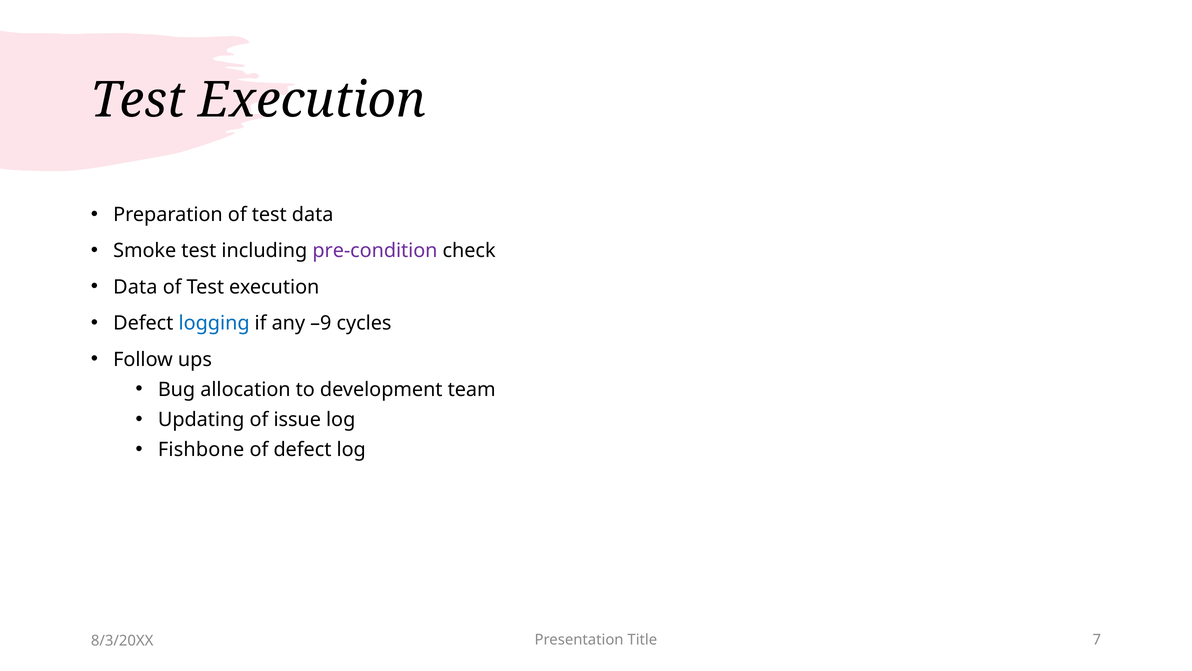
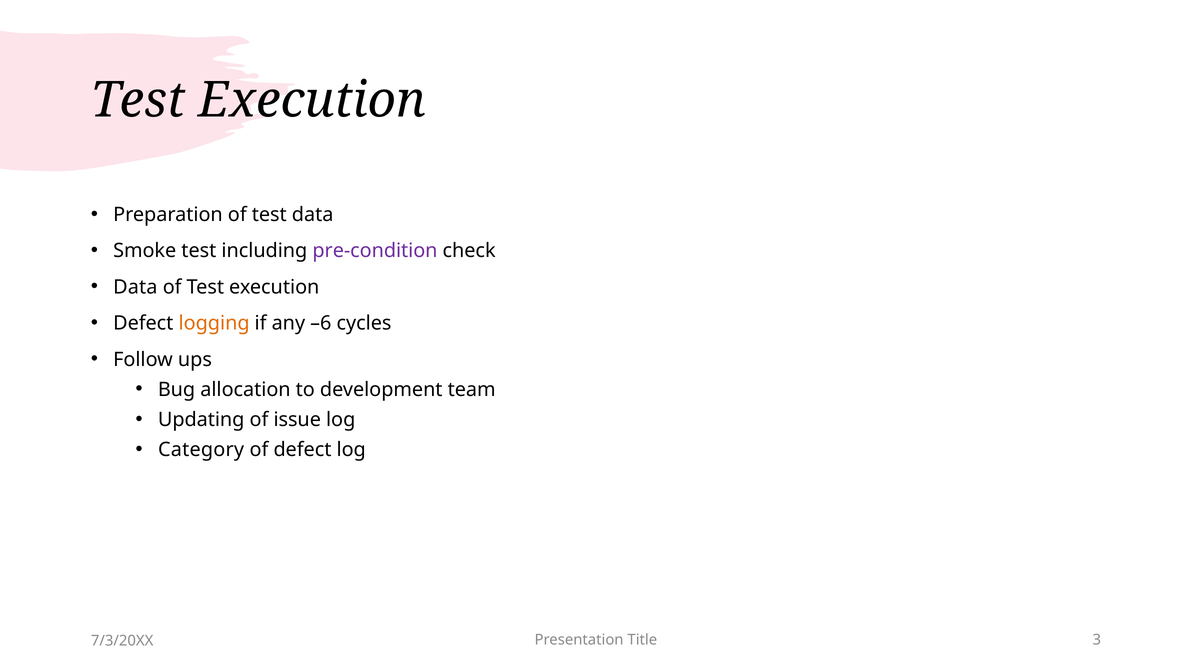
logging colour: blue -> orange
–9: –9 -> –6
Fishbone: Fishbone -> Category
7: 7 -> 3
8/3/20XX: 8/3/20XX -> 7/3/20XX
